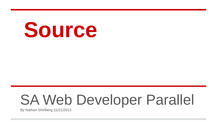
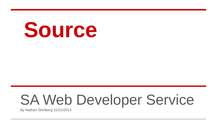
Parallel: Parallel -> Service
